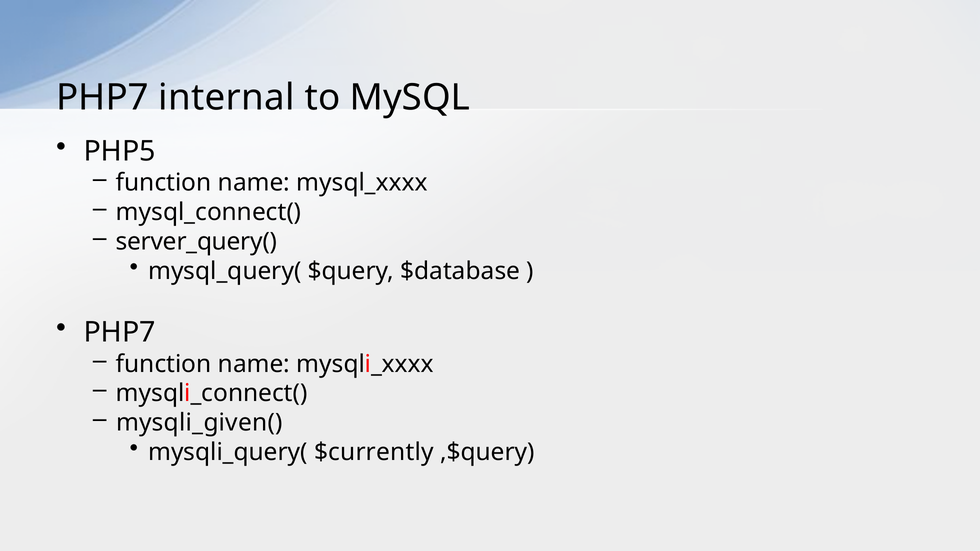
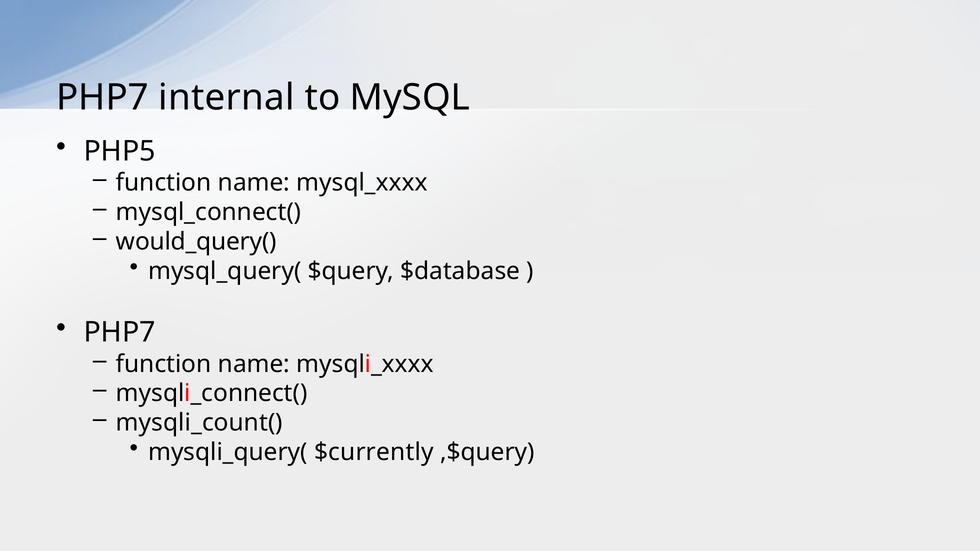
server_query(: server_query( -> would_query(
mysqli_given(: mysqli_given( -> mysqli_count(
